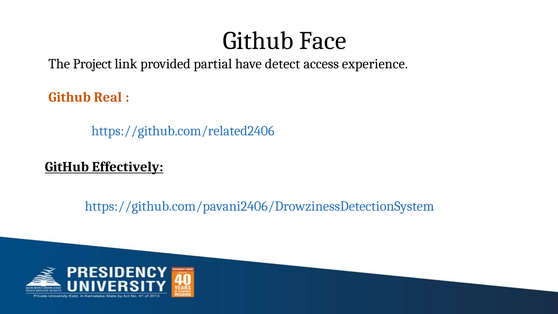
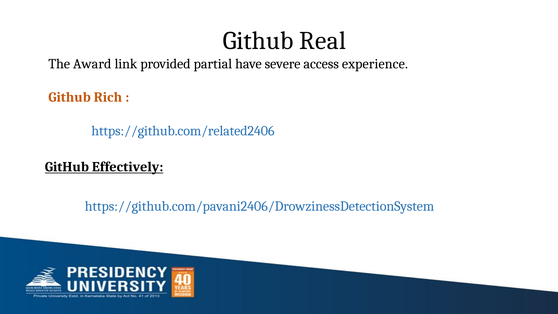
Face: Face -> Real
Project: Project -> Award
detect: detect -> severe
Real: Real -> Rich
